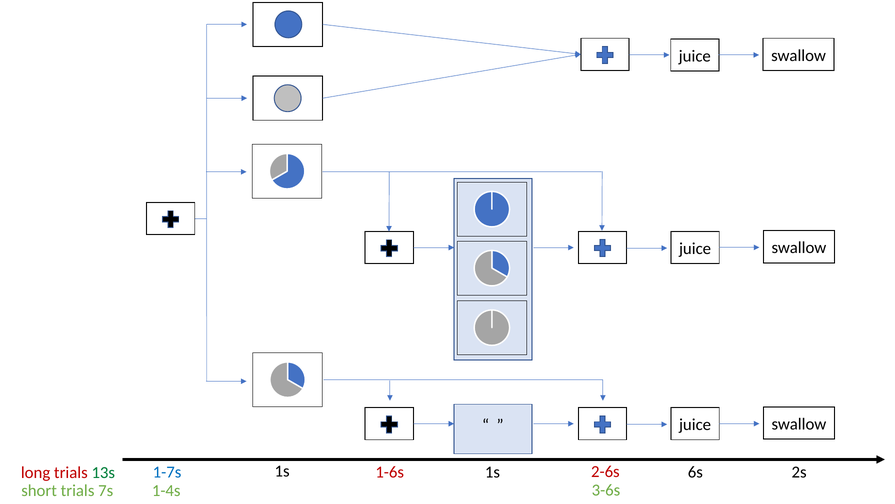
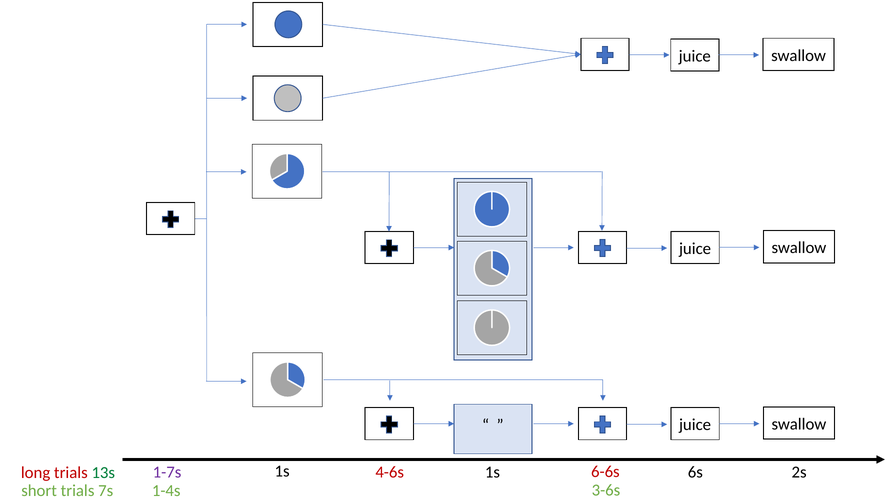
1-7s colour: blue -> purple
1-6s: 1-6s -> 4-6s
2-6s: 2-6s -> 6-6s
